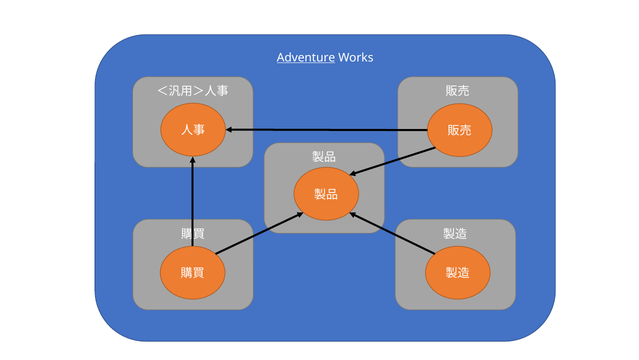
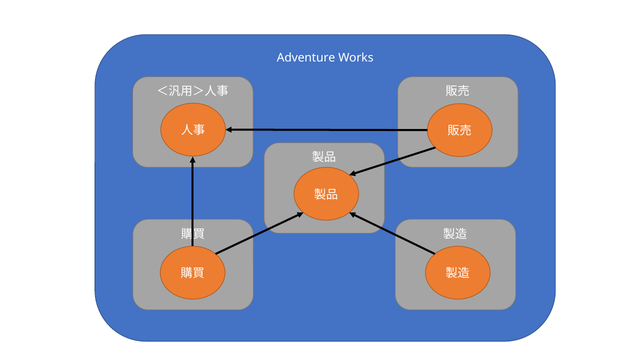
Adventure underline: present -> none
